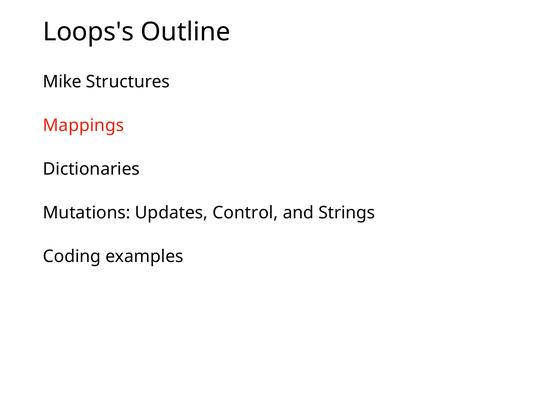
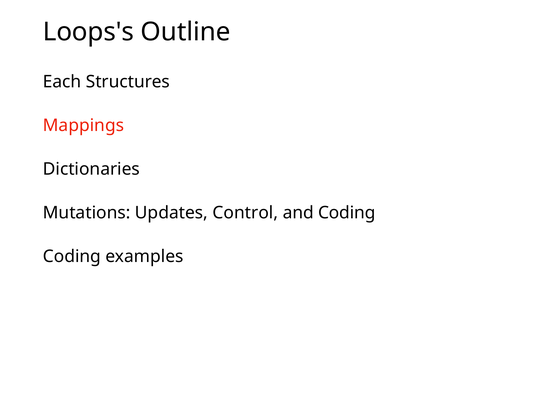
Mike: Mike -> Each
and Strings: Strings -> Coding
